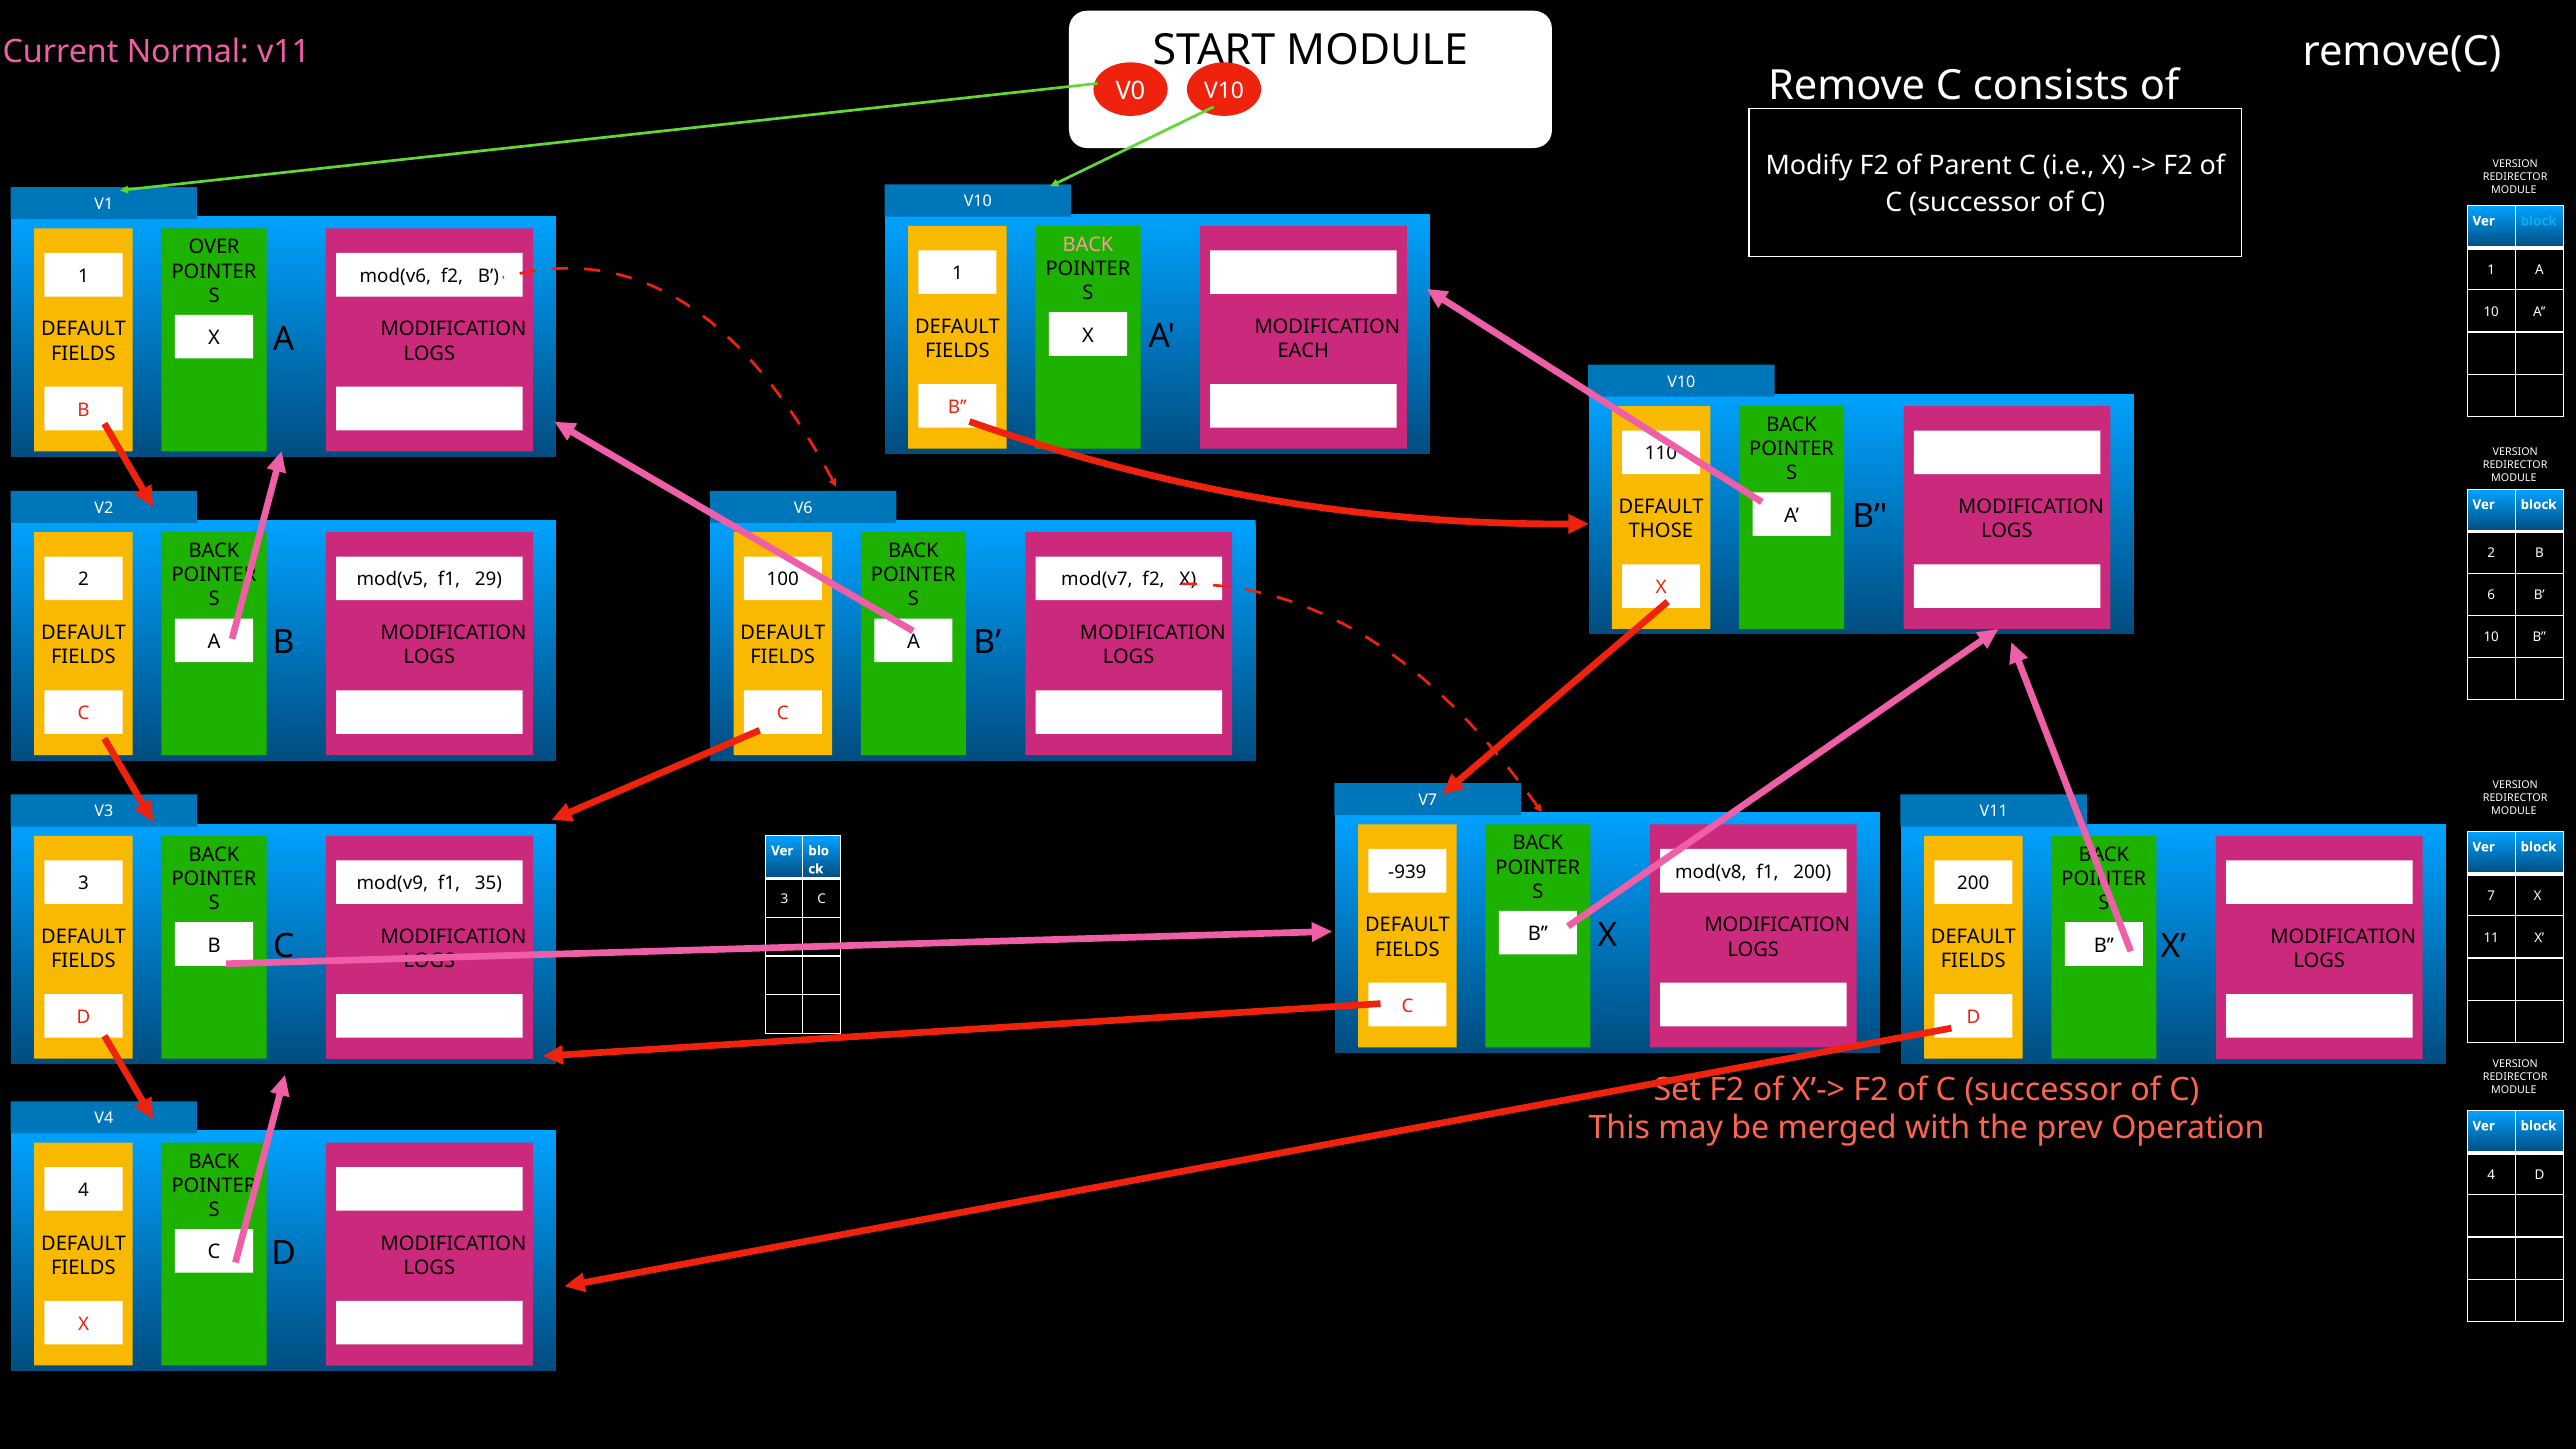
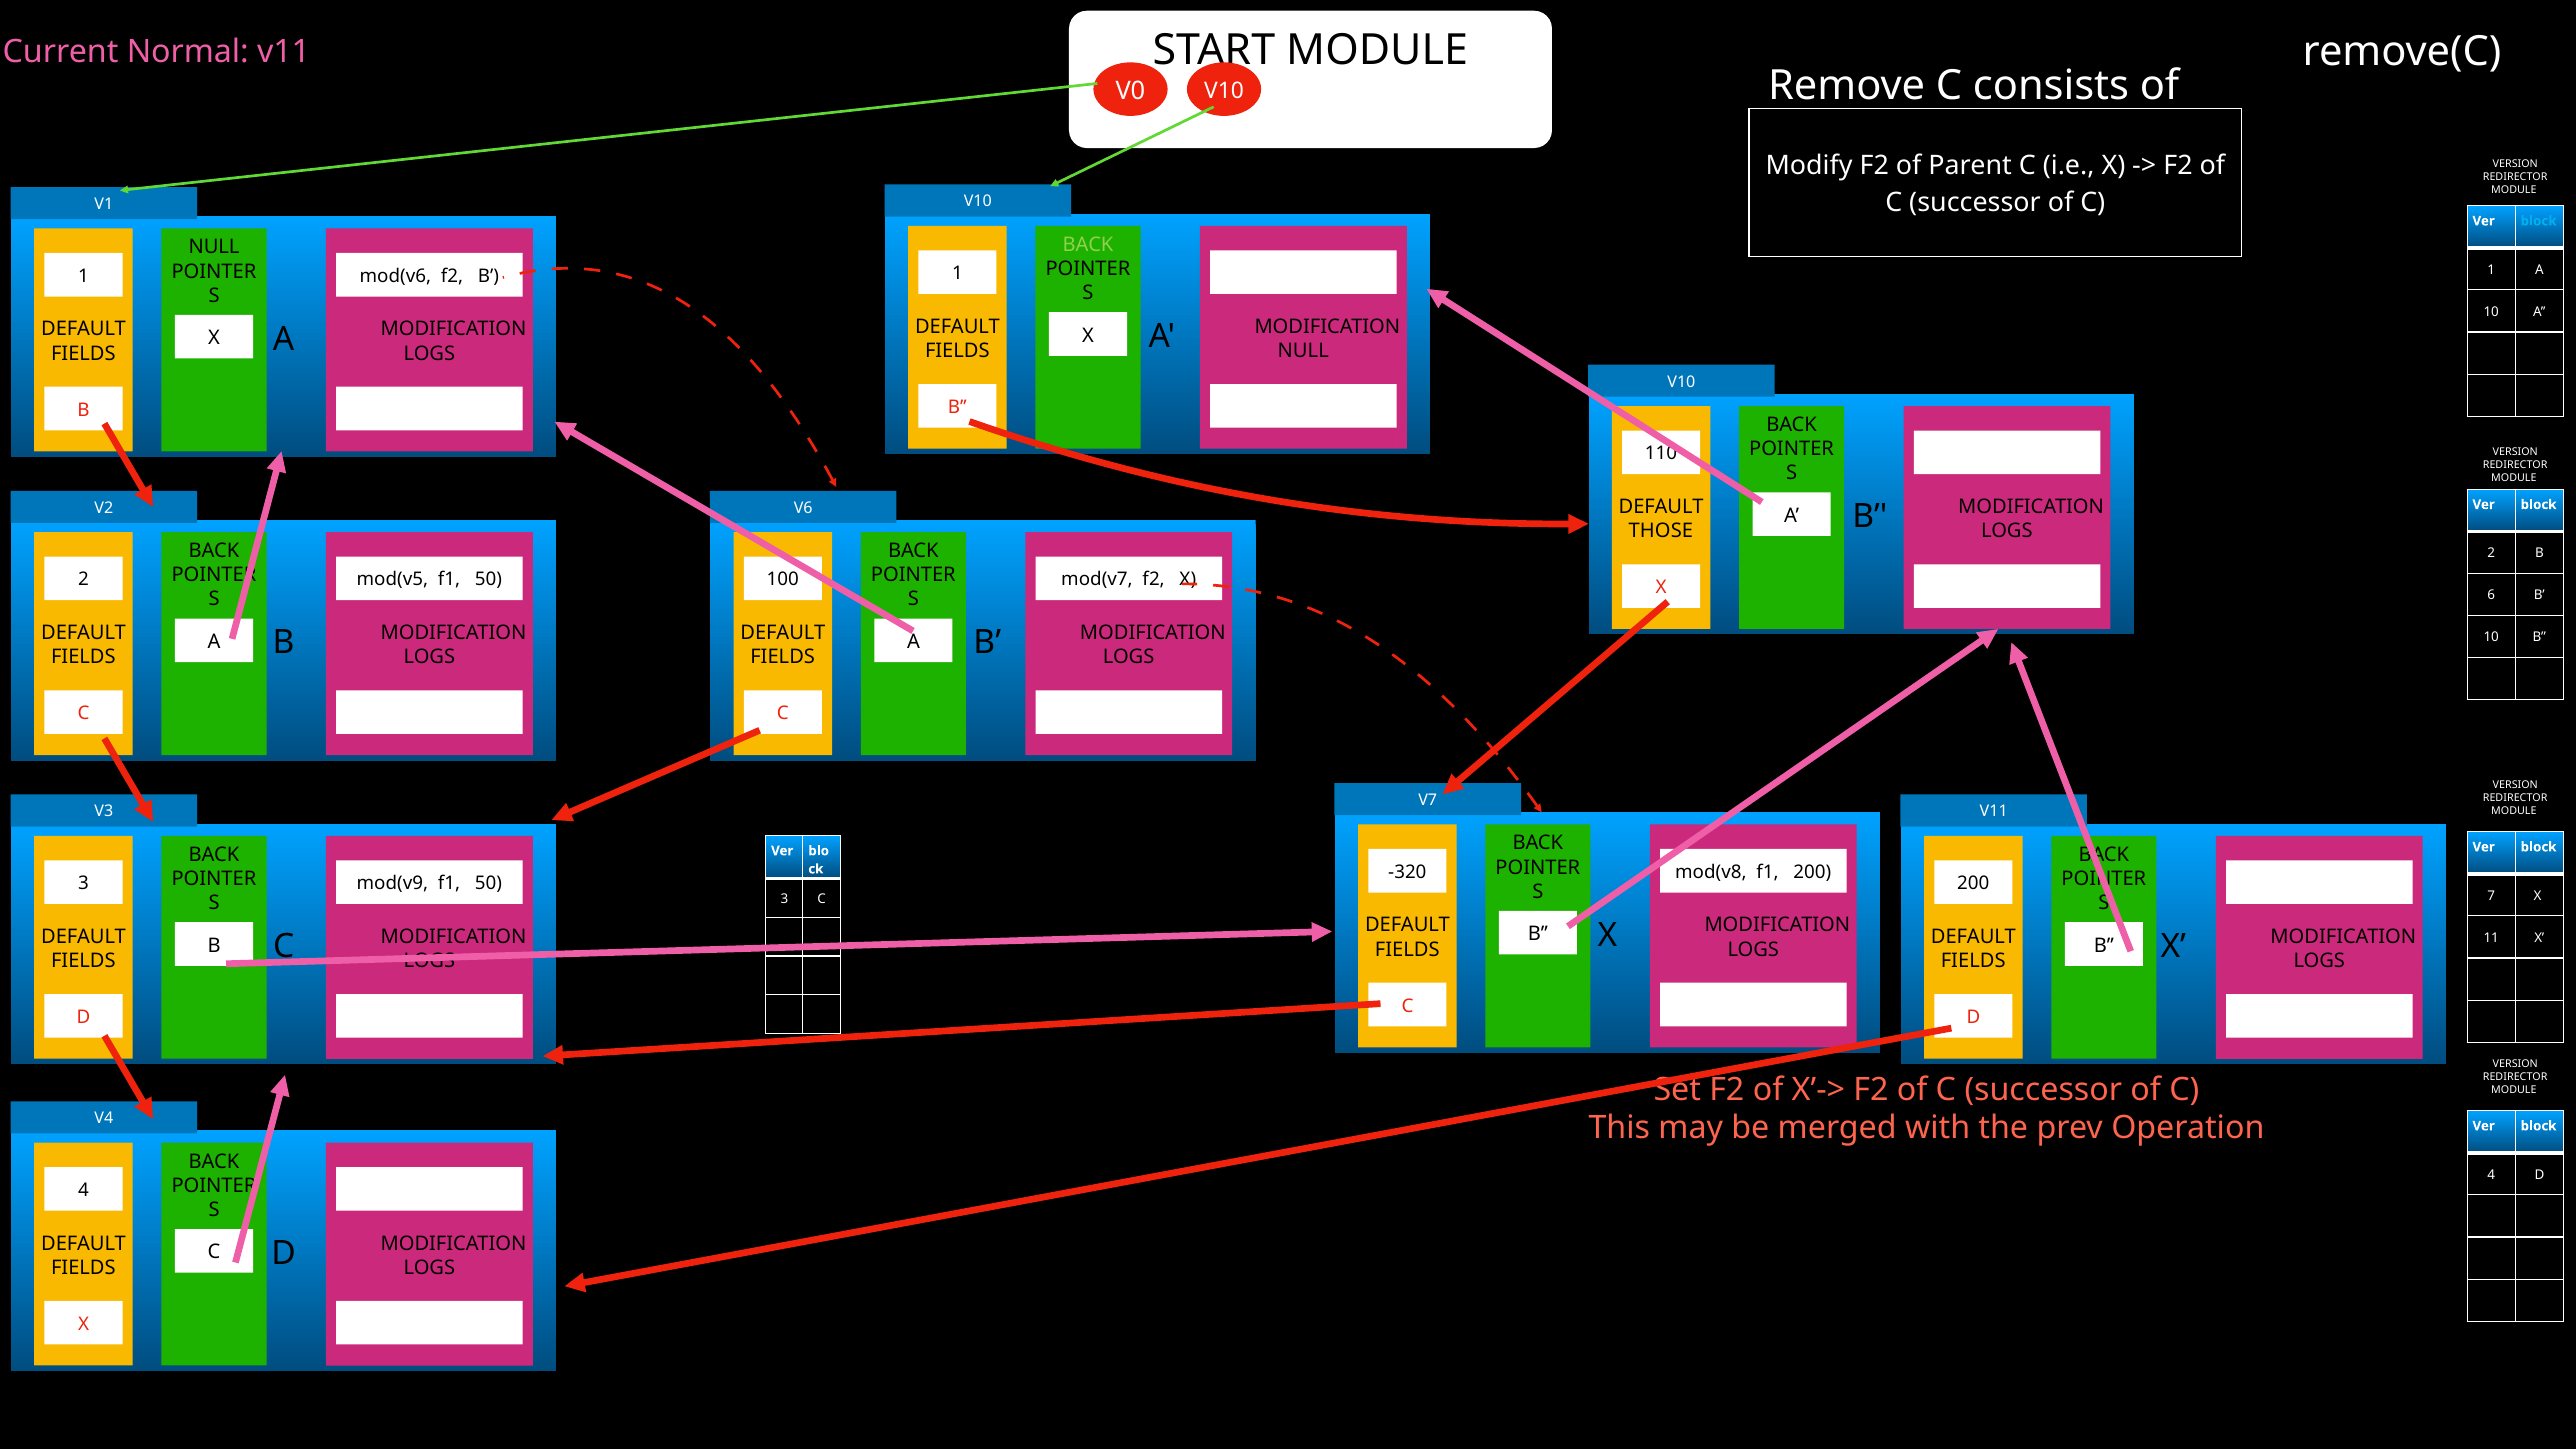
BACK at (1088, 245) colour: pink -> light green
OVER at (214, 247): OVER -> NULL
EACH at (1303, 351): EACH -> NULL
mod(v5 f1 29: 29 -> 50
-939: -939 -> -320
mod(v9 f1 35: 35 -> 50
